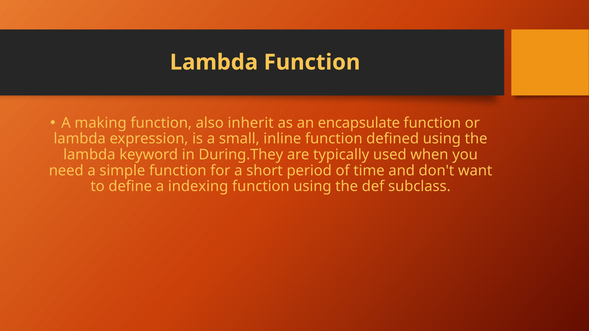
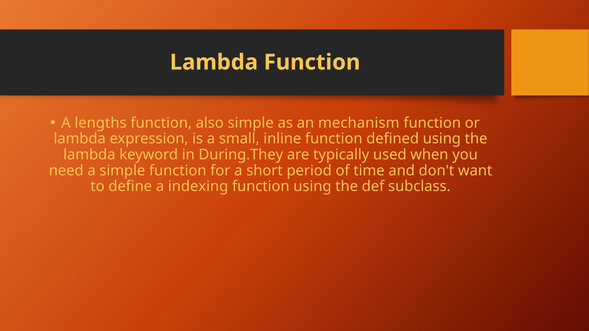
making: making -> lengths
also inherit: inherit -> simple
encapsulate: encapsulate -> mechanism
